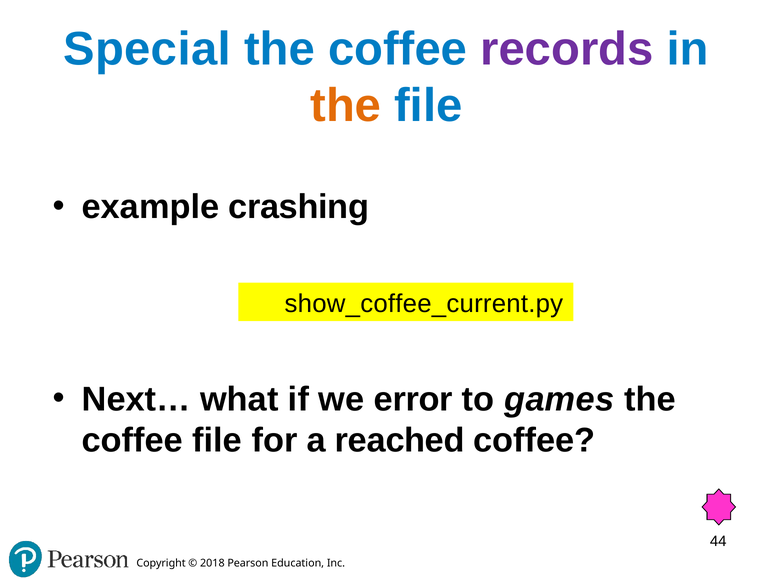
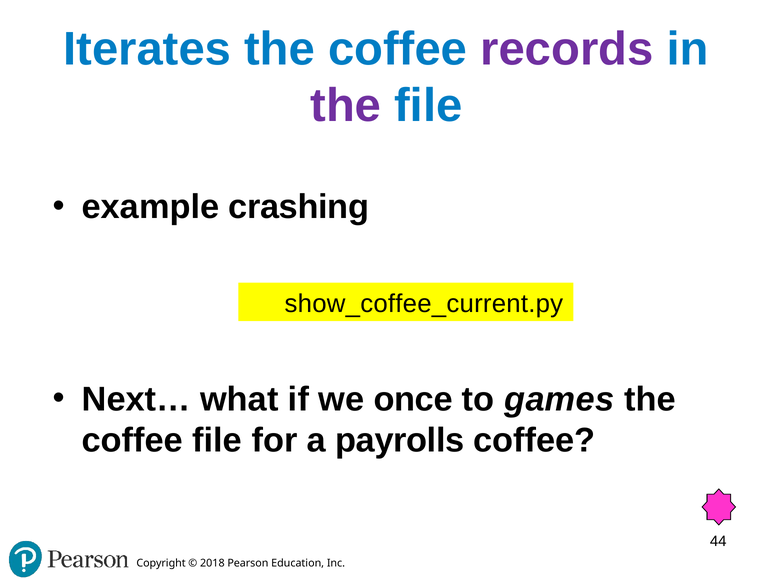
Special: Special -> Iterates
the at (346, 106) colour: orange -> purple
error: error -> once
reached: reached -> payrolls
